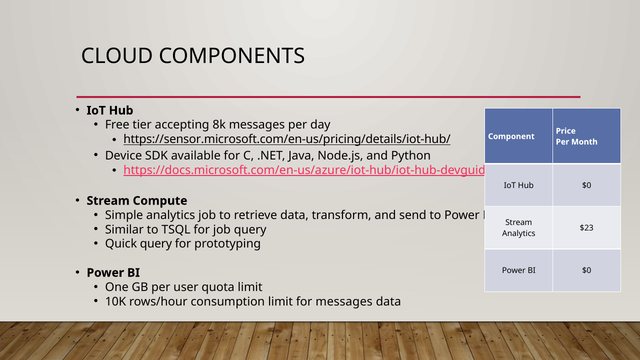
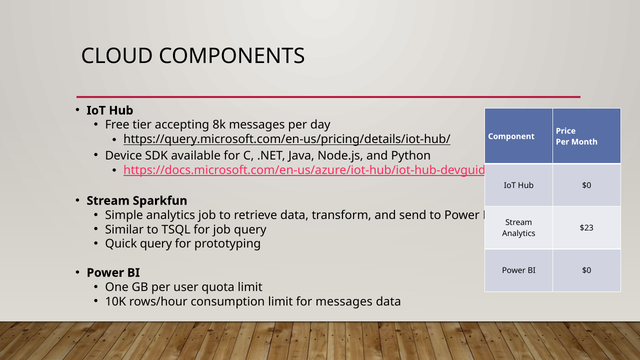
https://sensor.microsoft.com/en-us/pricing/details/iot-hub/: https://sensor.microsoft.com/en-us/pricing/details/iot-hub/ -> https://query.microsoft.com/en-us/pricing/details/iot-hub/
Compute: Compute -> Sparkfun
